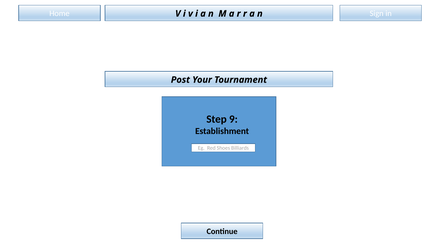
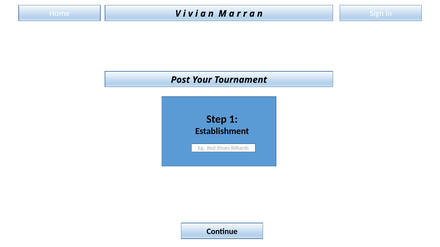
9: 9 -> 1
